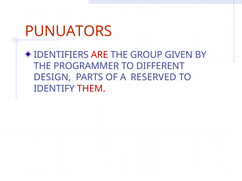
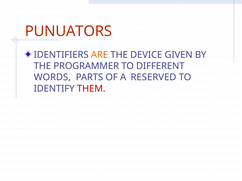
ARE colour: red -> orange
GROUP: GROUP -> DEVICE
DESIGN: DESIGN -> WORDS
